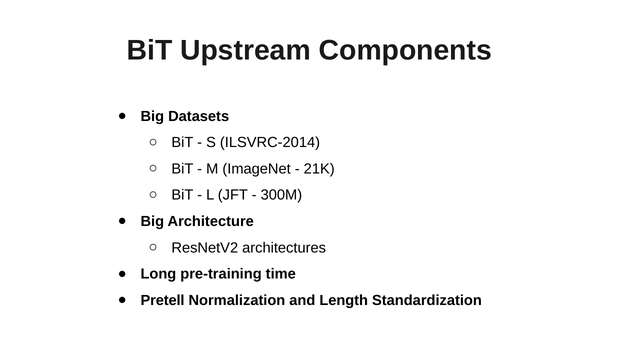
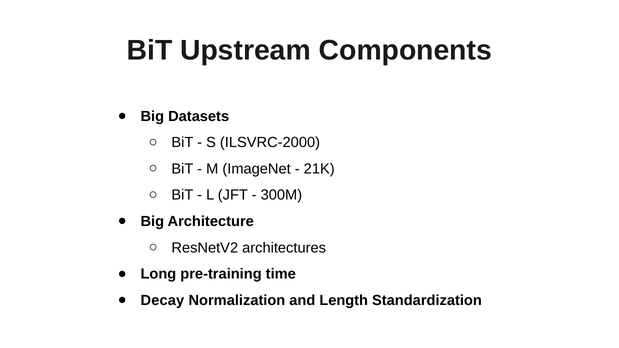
ILSVRC-2014: ILSVRC-2014 -> ILSVRC-2000
Pretell: Pretell -> Decay
